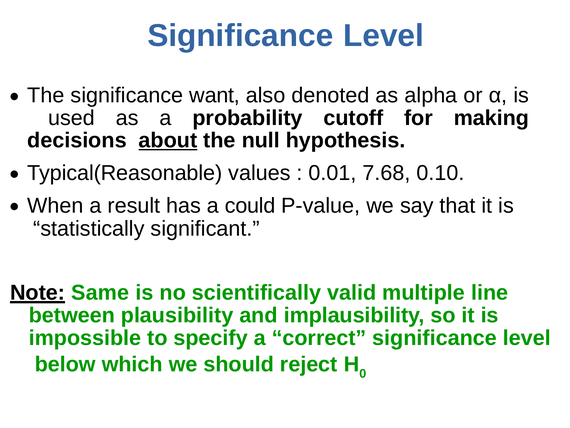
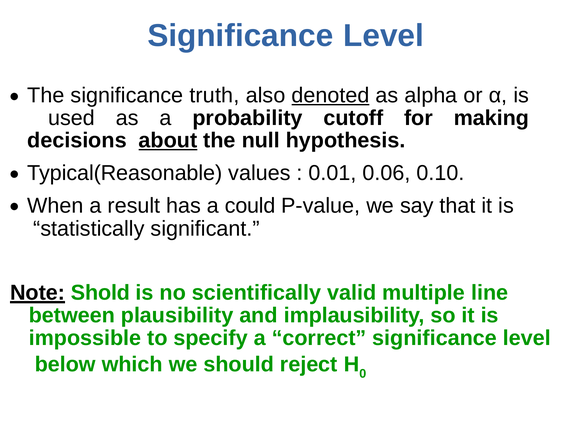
want: want -> truth
denoted underline: none -> present
7.68: 7.68 -> 0.06
Same: Same -> Shold
